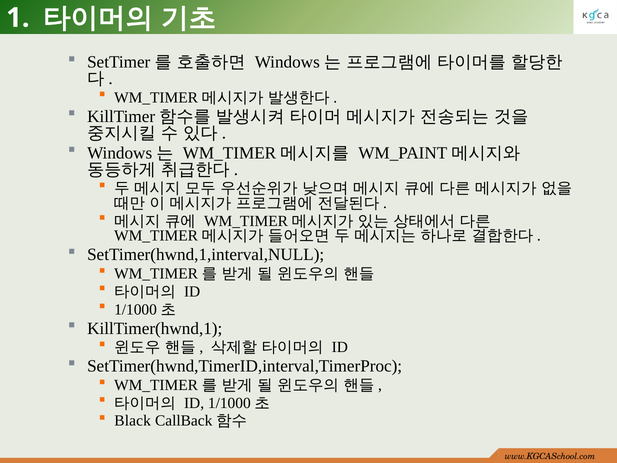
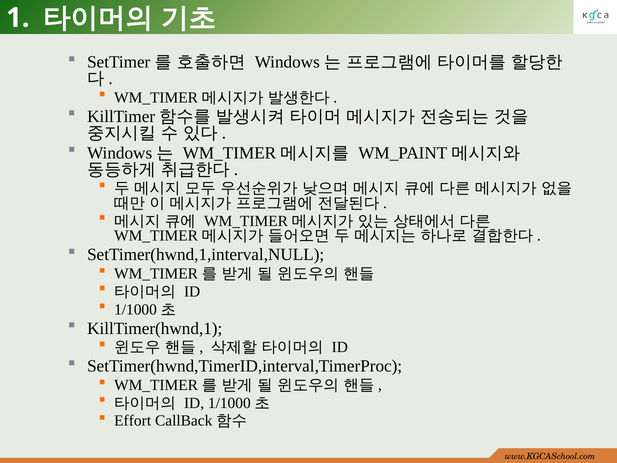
Black: Black -> Effort
